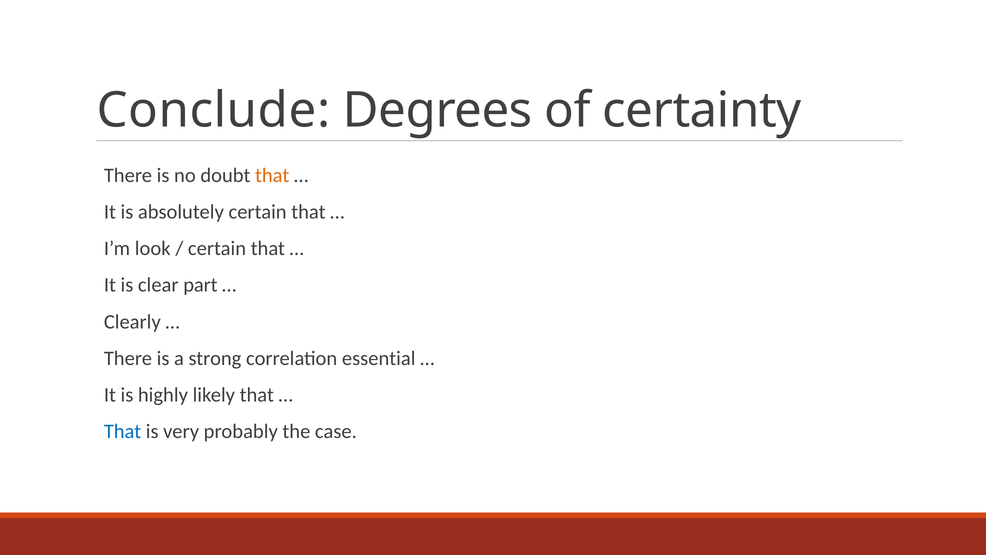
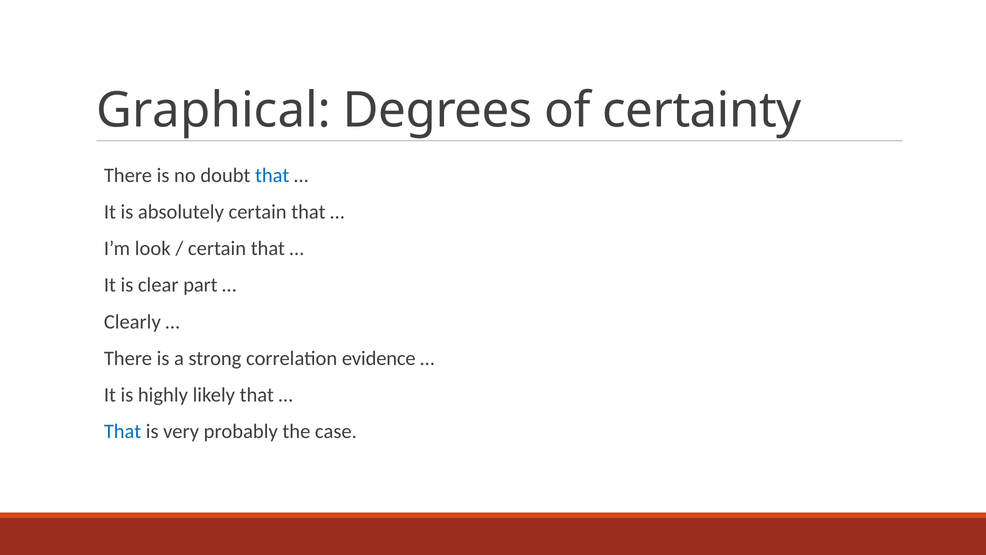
Conclude: Conclude -> Graphical
that at (272, 175) colour: orange -> blue
essential: essential -> evidence
